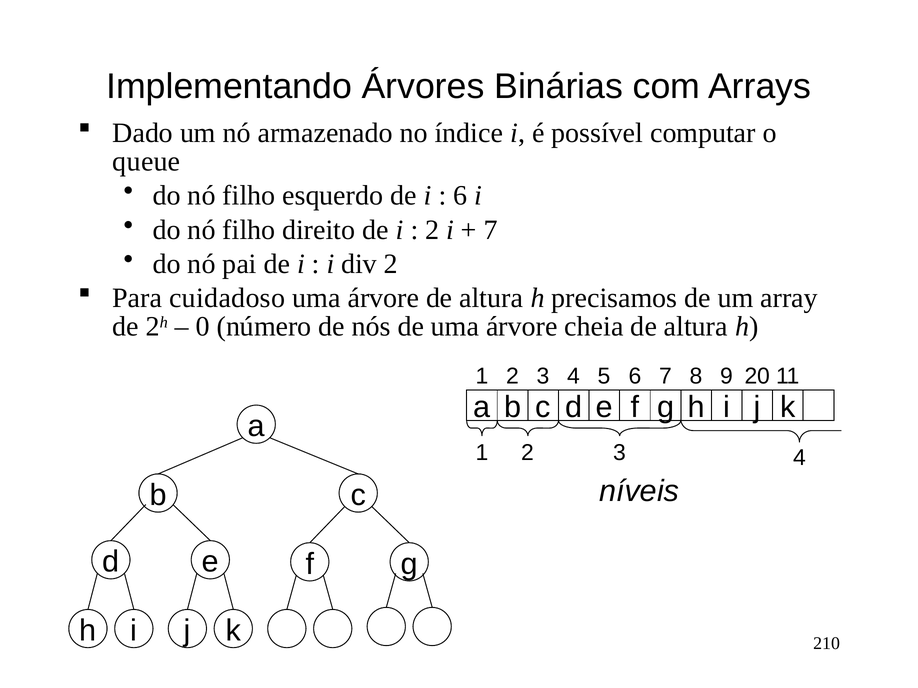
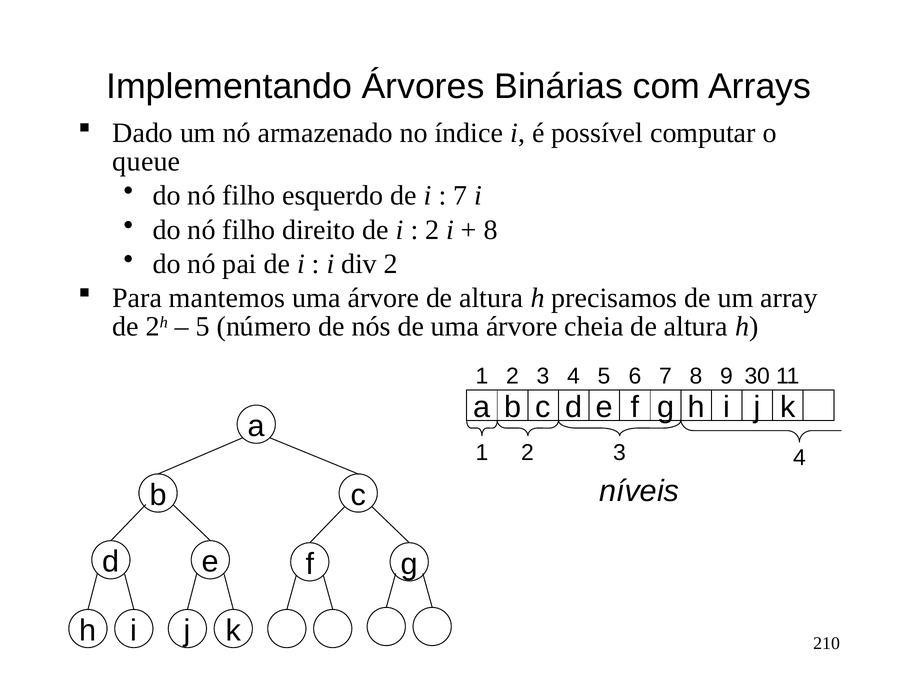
6 at (460, 196): 6 -> 7
7 at (491, 230): 7 -> 8
cuidadoso: cuidadoso -> mantemos
0 at (203, 327): 0 -> 5
20: 20 -> 30
